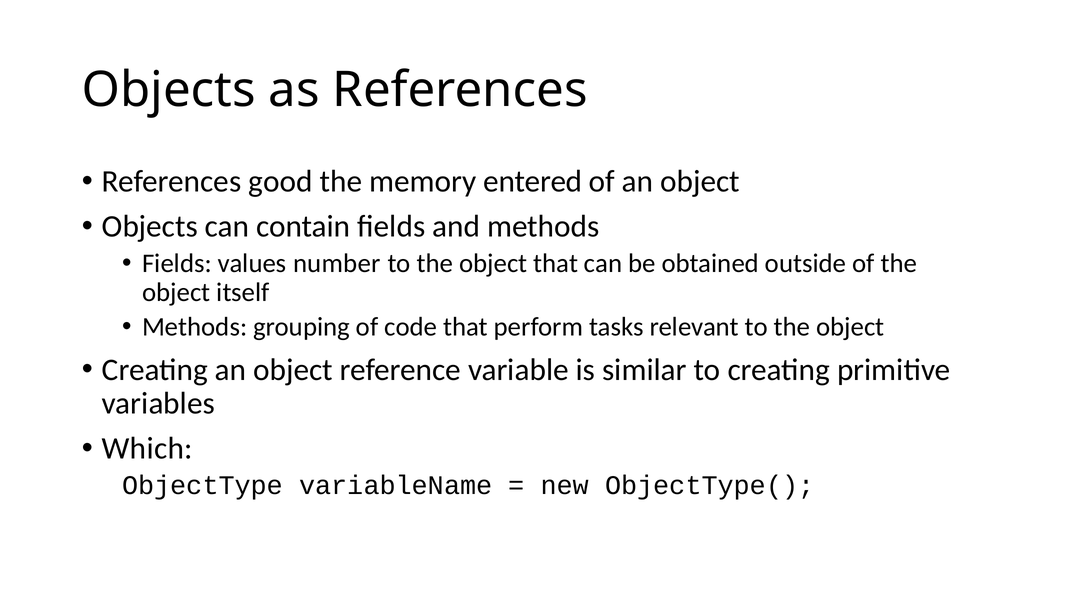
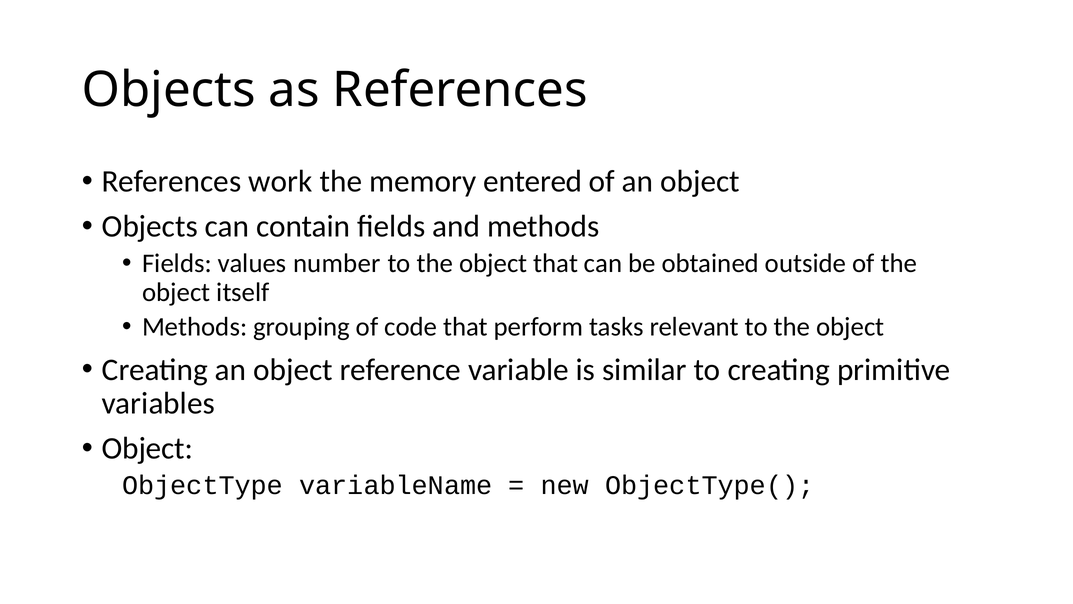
good: good -> work
Which at (147, 448): Which -> Object
